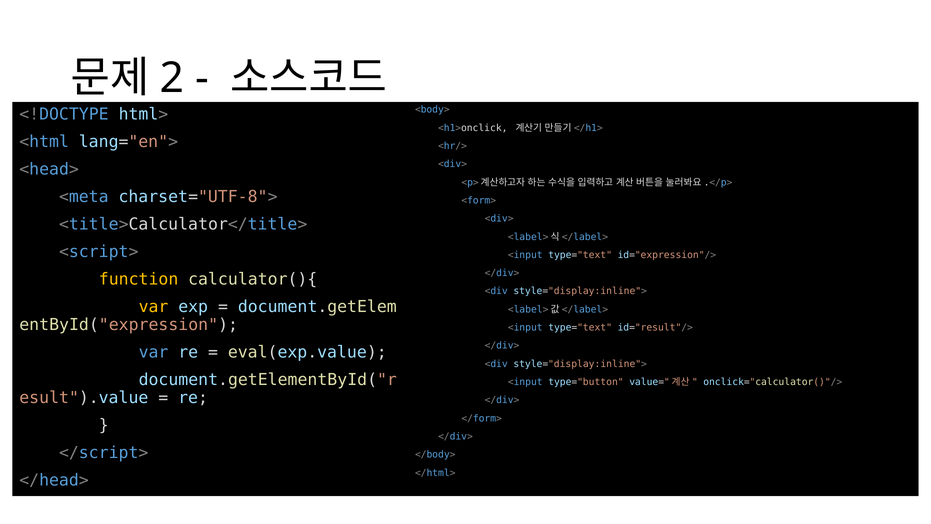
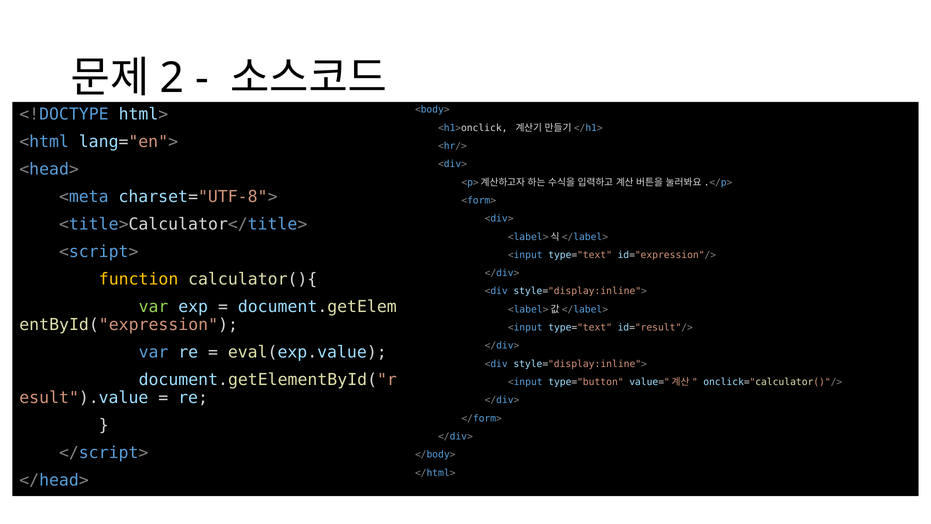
var at (154, 307) colour: yellow -> light green
